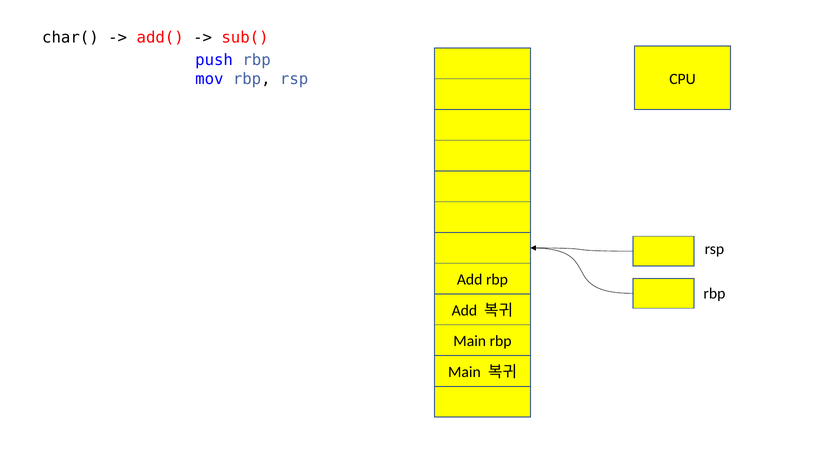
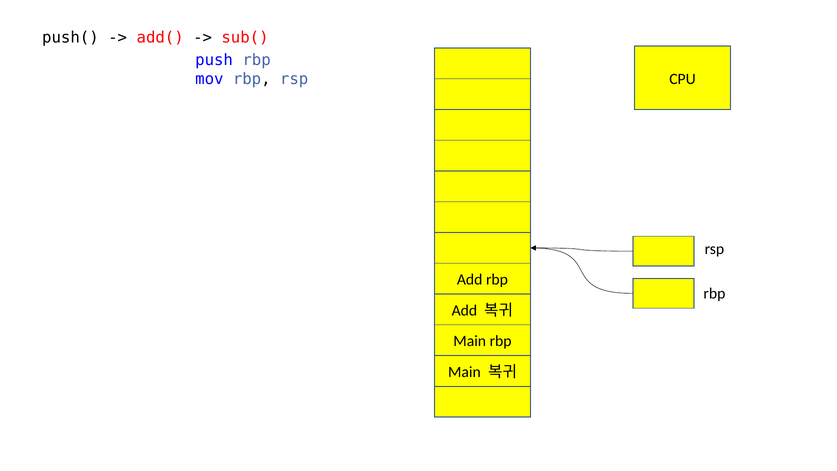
char(: char( -> push(
